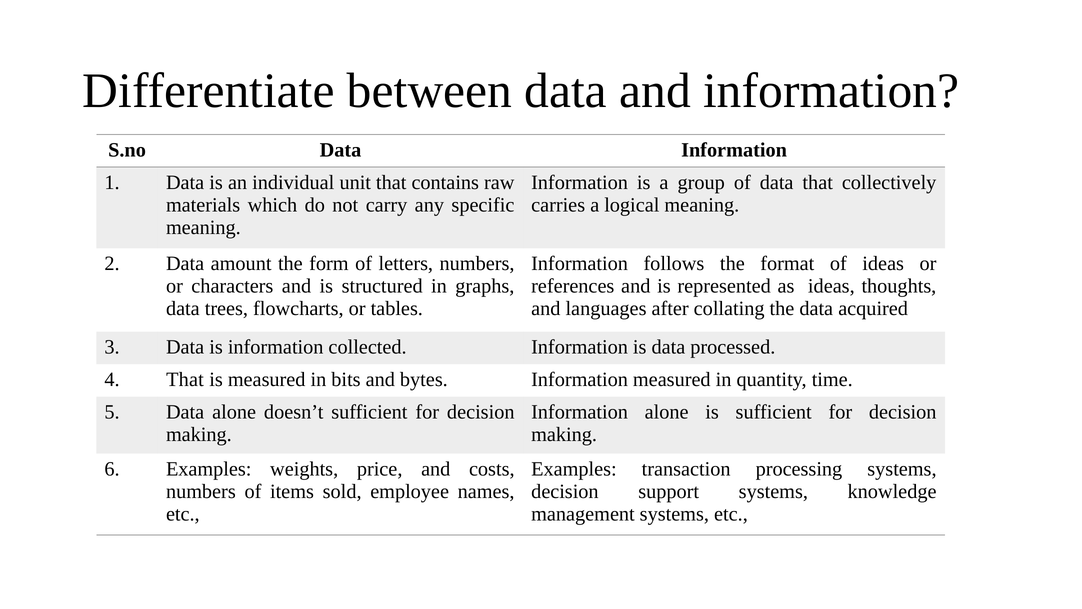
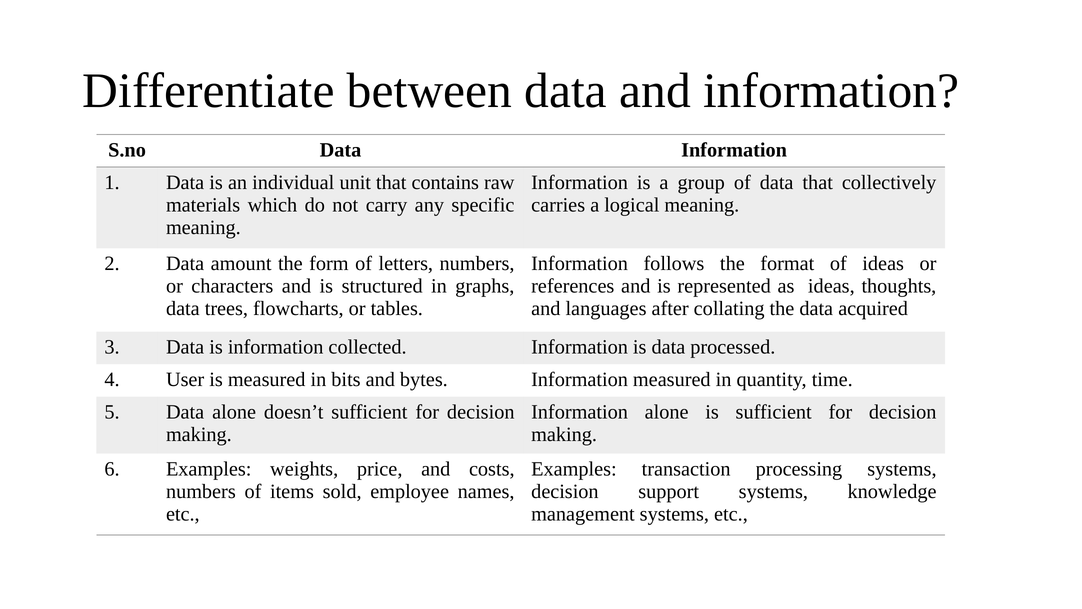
4 That: That -> User
